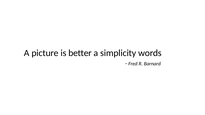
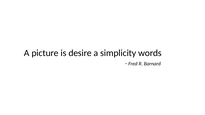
better: better -> desire
